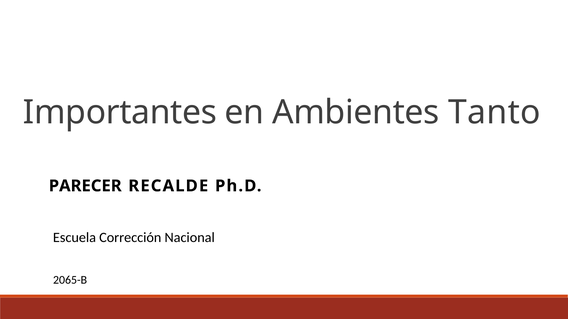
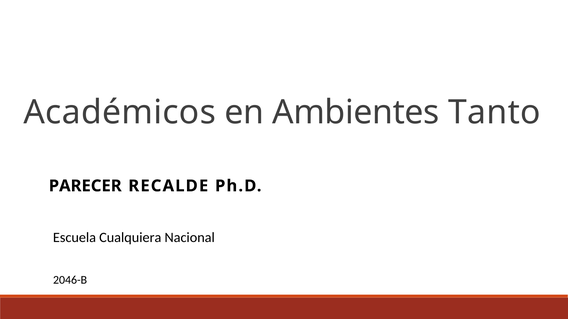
Importantes: Importantes -> Académicos
Corrección: Corrección -> Cualquiera
2065-B: 2065-B -> 2046-B
